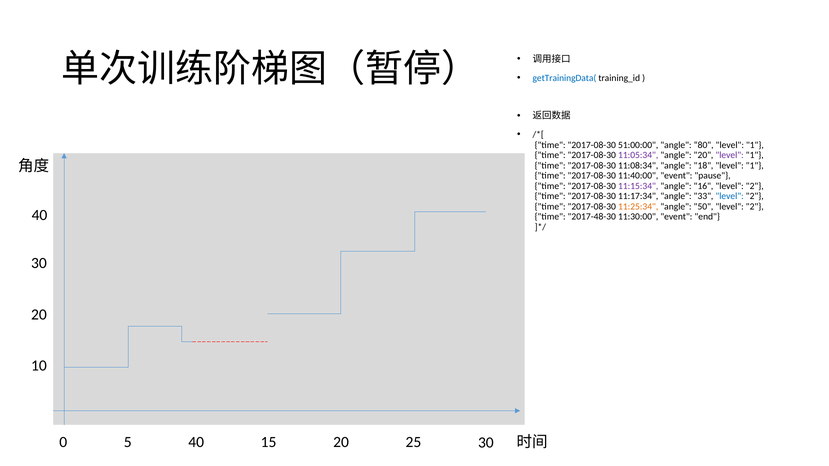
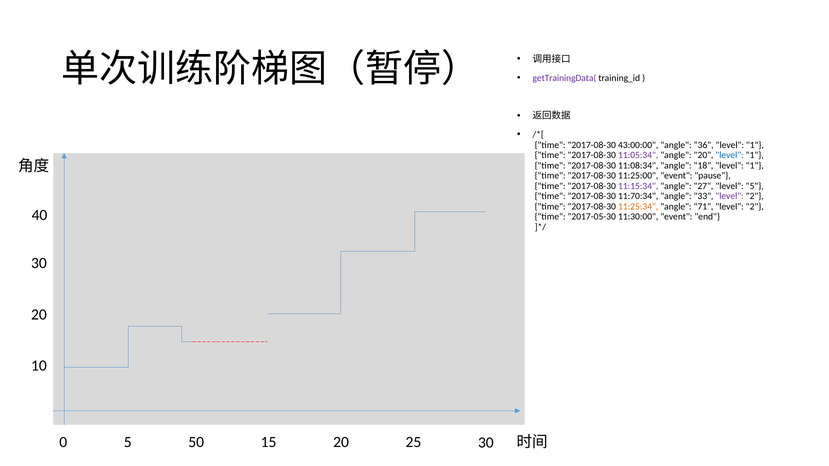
getTrainingData( colour: blue -> purple
51:00:00: 51:00:00 -> 43:00:00
80: 80 -> 36
level at (730, 155) colour: purple -> blue
11:40:00: 11:40:00 -> 11:25:00
16: 16 -> 27
2 at (755, 186): 2 -> 5
11:17:34: 11:17:34 -> 11:70:34
level at (730, 196) colour: blue -> purple
50: 50 -> 71
2017-48-30: 2017-48-30 -> 2017-05-30
5 40: 40 -> 50
